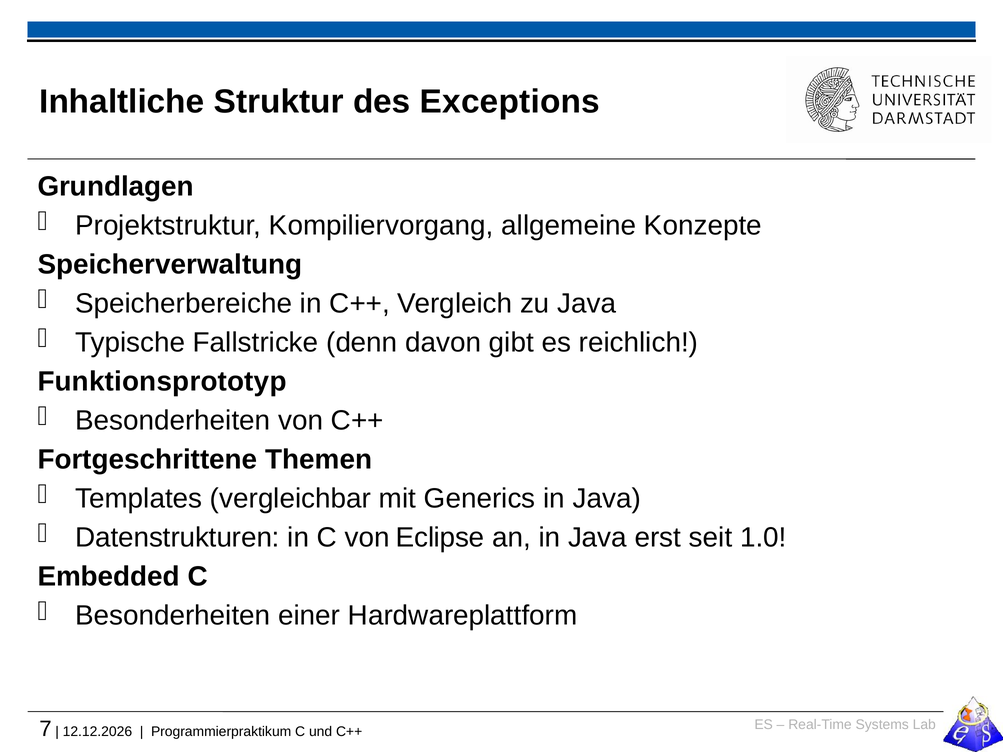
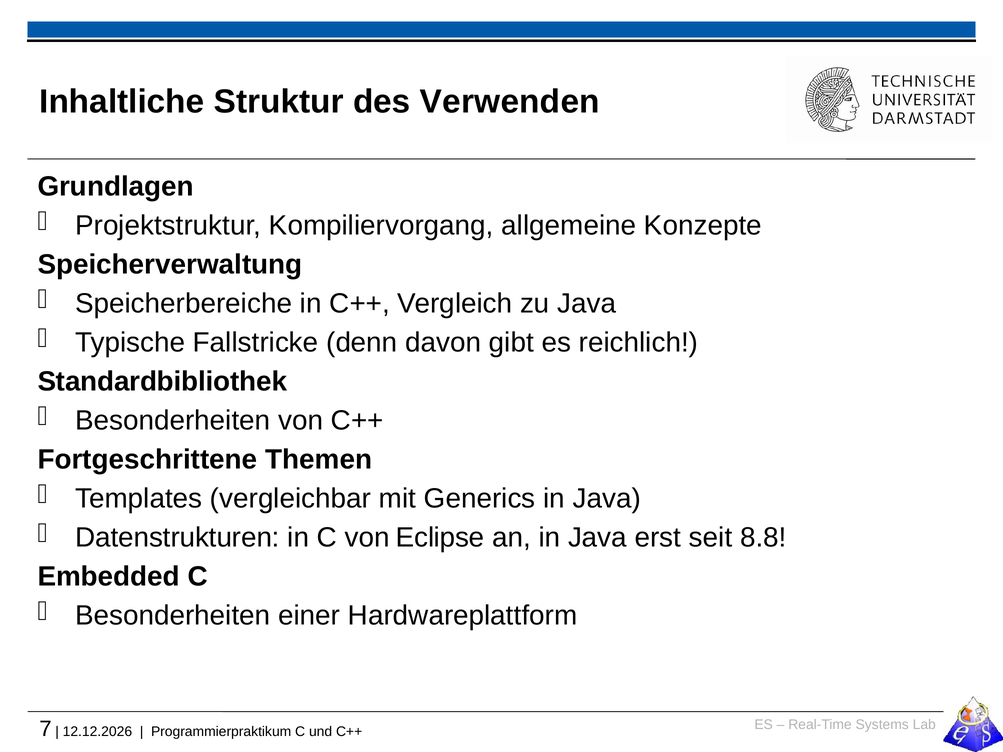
Exceptions: Exceptions -> Verwenden
Funktionsprototyp: Funktionsprototyp -> Standardbibliothek
1.0: 1.0 -> 8.8
